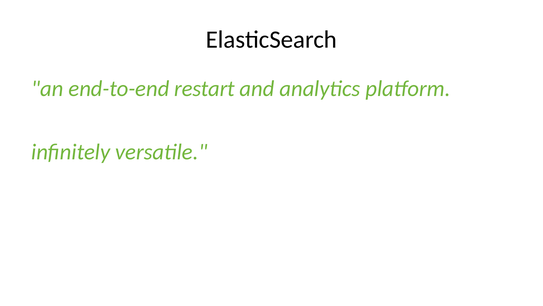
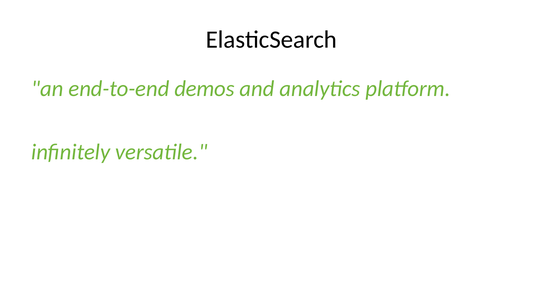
restart: restart -> demos
